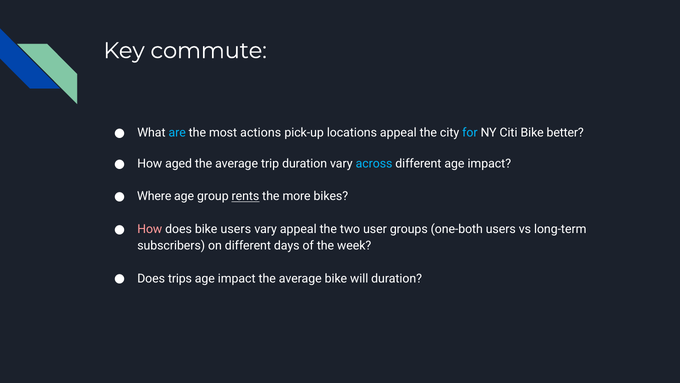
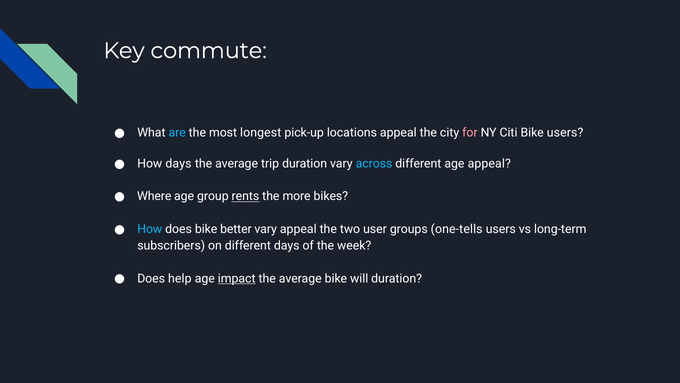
actions: actions -> longest
for colour: light blue -> pink
Bike better: better -> users
How aged: aged -> days
different age impact: impact -> appeal
How at (150, 229) colour: pink -> light blue
bike users: users -> better
one-both: one-both -> one-tells
trips: trips -> help
impact at (237, 278) underline: none -> present
